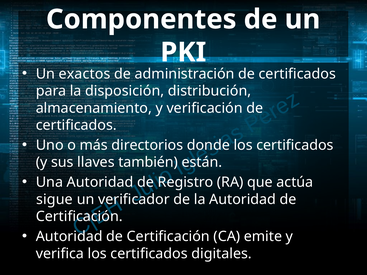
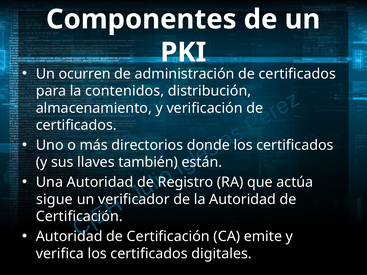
exactos: exactos -> ocurren
disposición: disposición -> contenidos
